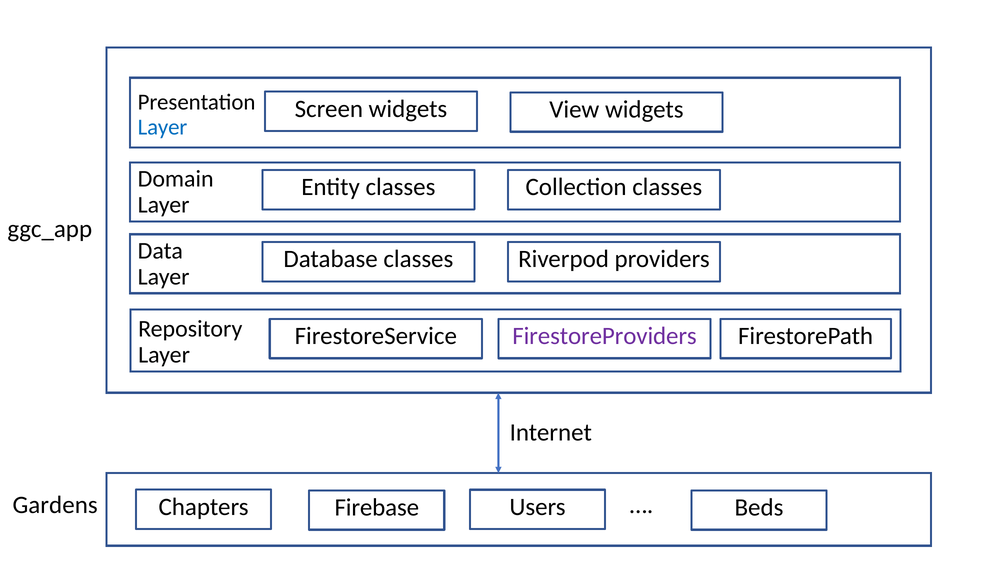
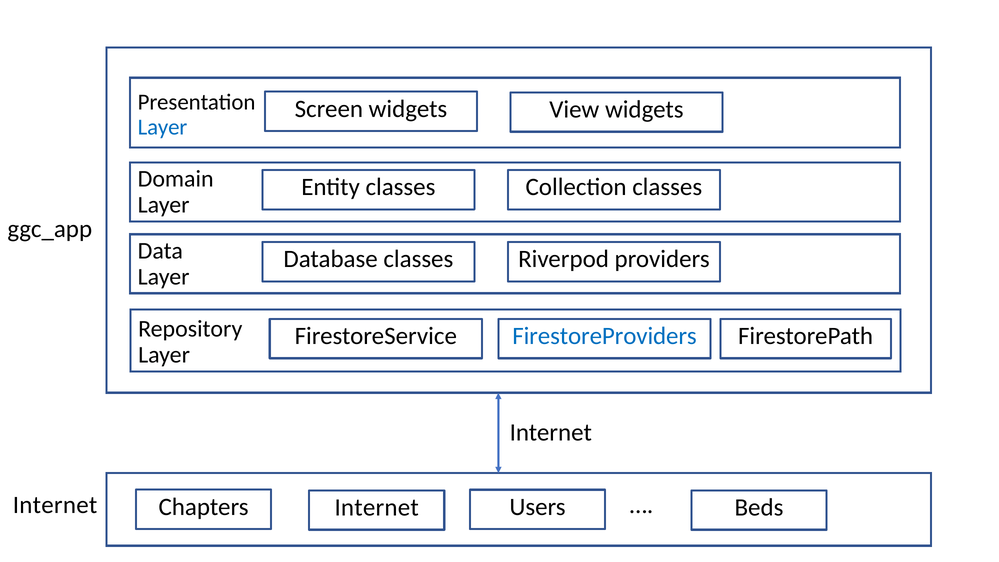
FirestoreProviders colour: purple -> blue
Gardens at (55, 505): Gardens -> Internet
Chapters Firebase: Firebase -> Internet
